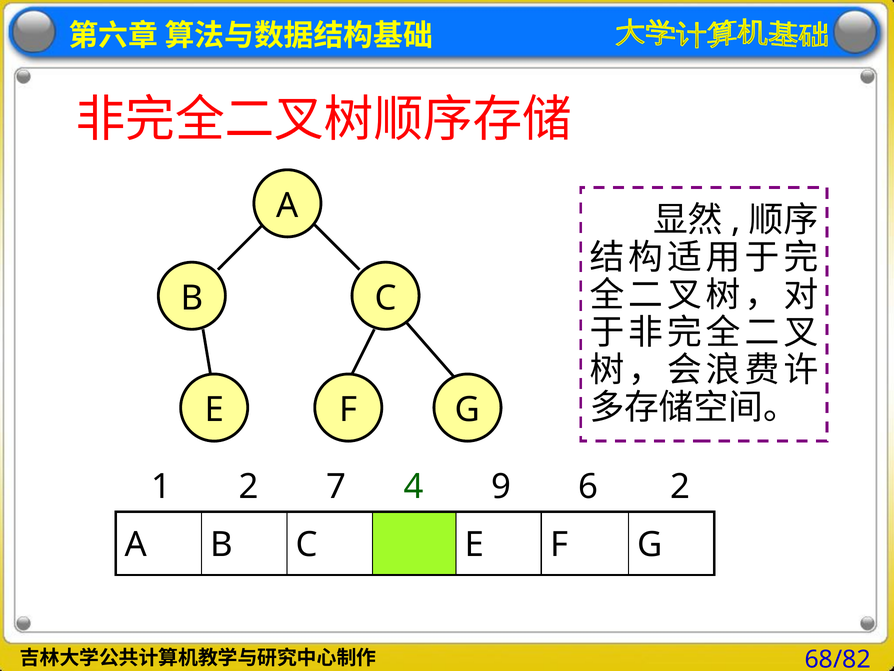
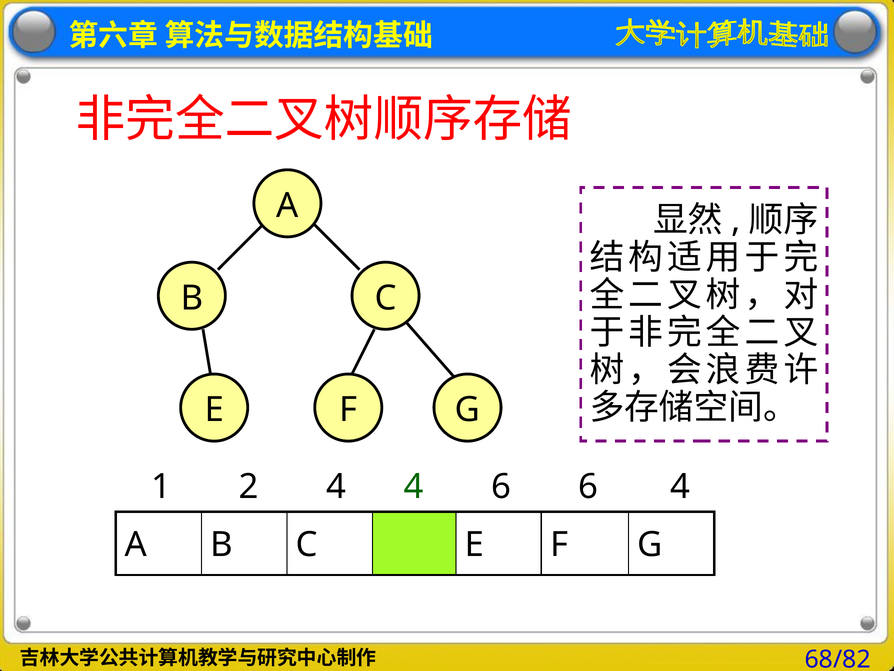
2 7: 7 -> 4
4 9: 9 -> 6
6 2: 2 -> 4
